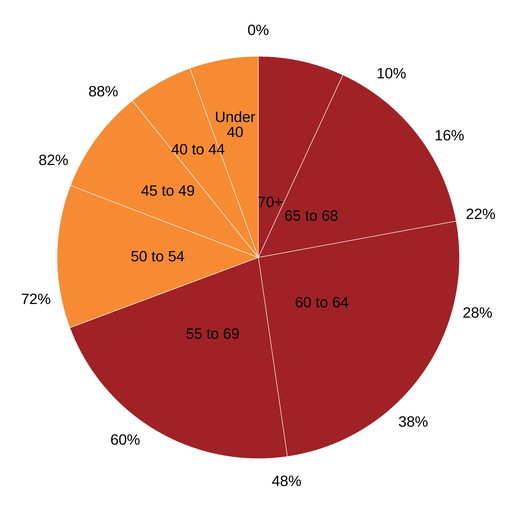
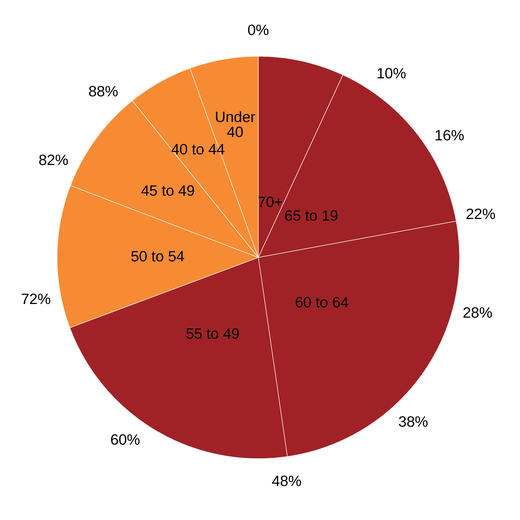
68: 68 -> 19
55 to 69: 69 -> 49
